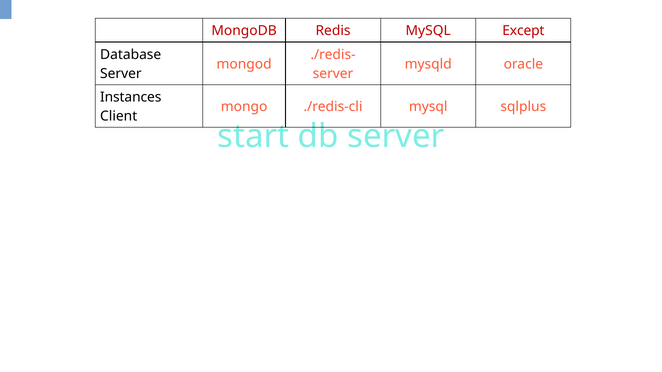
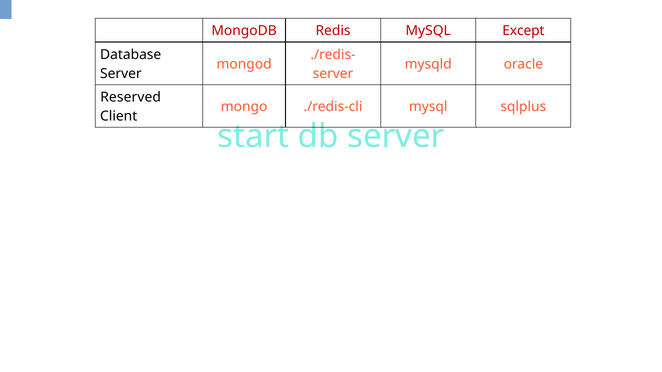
Instances: Instances -> Reserved
